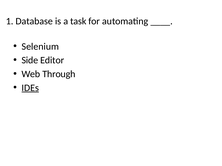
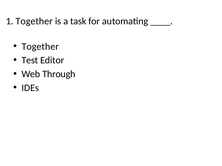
1 Database: Database -> Together
Selenium at (40, 47): Selenium -> Together
Side: Side -> Test
IDEs underline: present -> none
